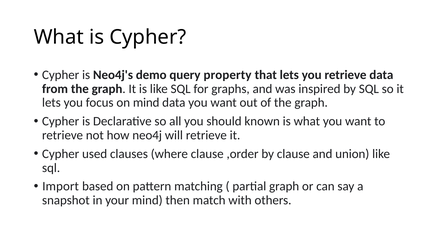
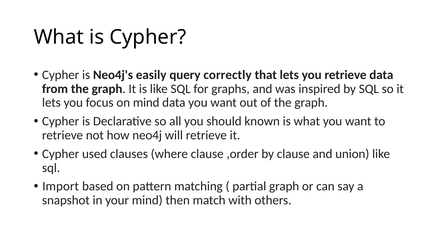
demo: demo -> easily
property: property -> correctly
